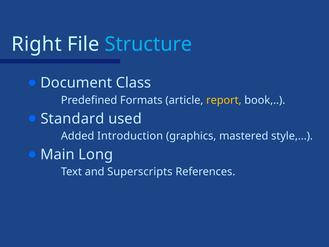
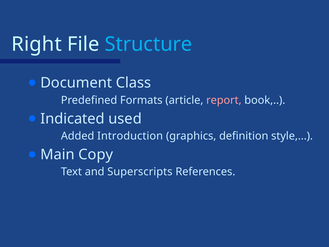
report colour: yellow -> pink
Standard: Standard -> Indicated
mastered: mastered -> definition
Long: Long -> Copy
